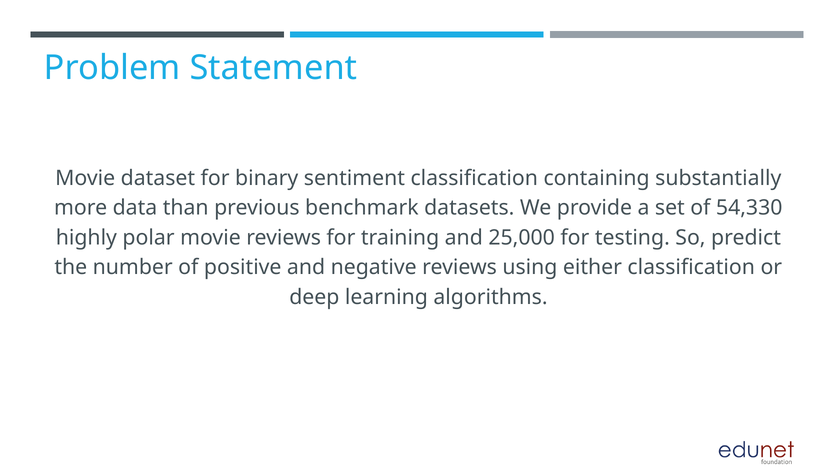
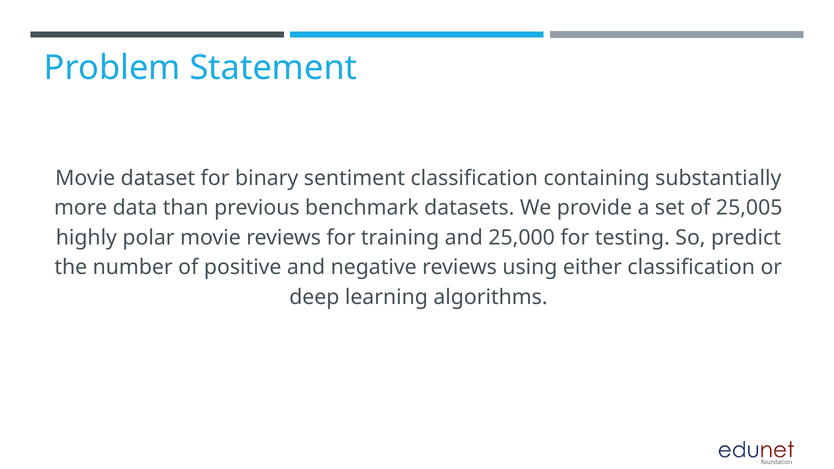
54,330: 54,330 -> 25,005
